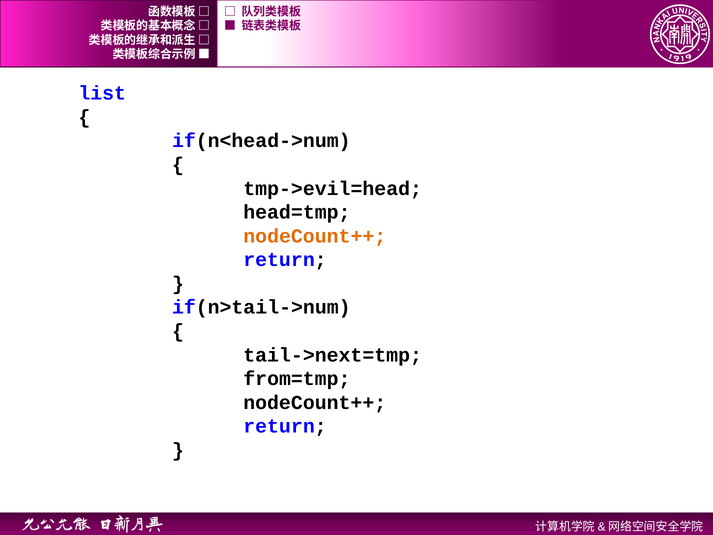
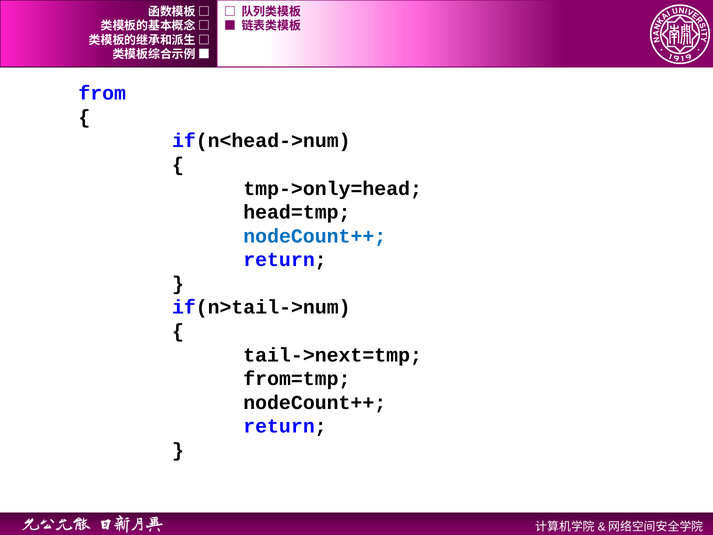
list: list -> from
tmp->evil=head: tmp->evil=head -> tmp->only=head
nodeCount++ at (315, 236) colour: orange -> blue
